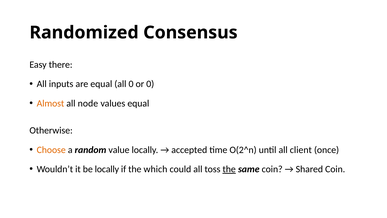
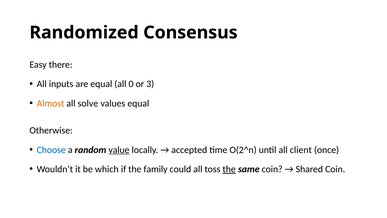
or 0: 0 -> 3
node: node -> solve
Choose colour: orange -> blue
value underline: none -> present
be locally: locally -> which
which: which -> family
